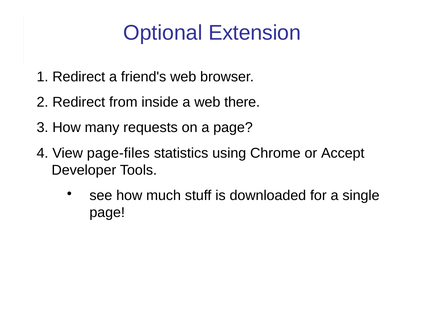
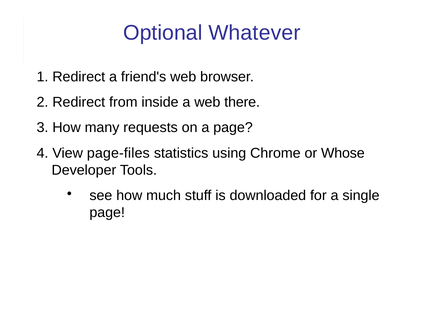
Extension: Extension -> Whatever
Accept: Accept -> Whose
